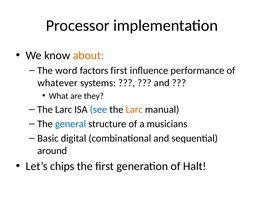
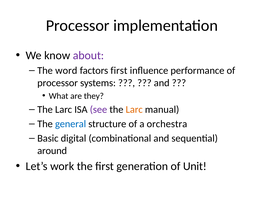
about colour: orange -> purple
whatever at (58, 83): whatever -> processor
see colour: blue -> purple
musicians: musicians -> orchestra
chips: chips -> work
Halt: Halt -> Unit
